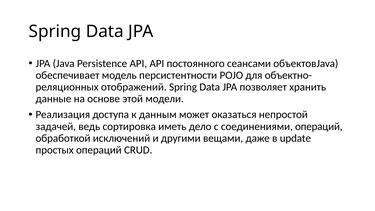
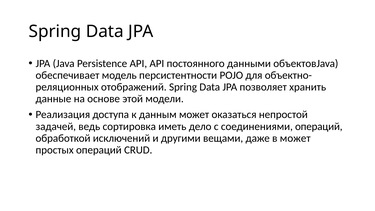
сеансами: сеансами -> данными
в update: update -> может
